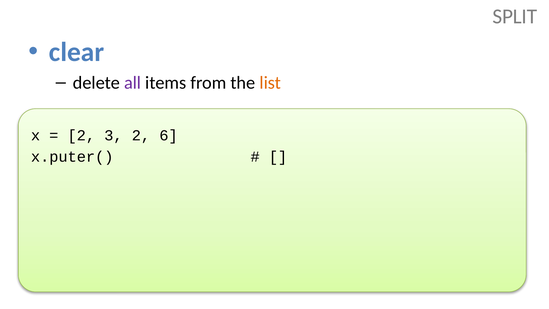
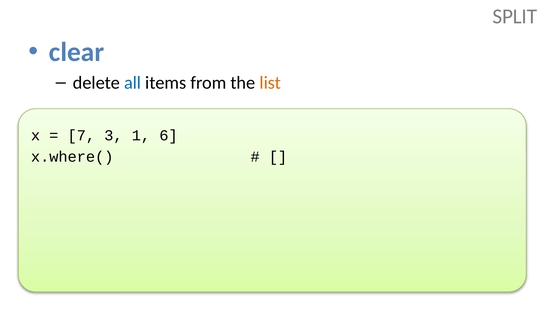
all colour: purple -> blue
2 at (81, 135): 2 -> 7
3 2: 2 -> 1
x.puter(: x.puter( -> x.where(
